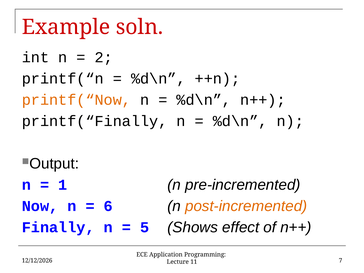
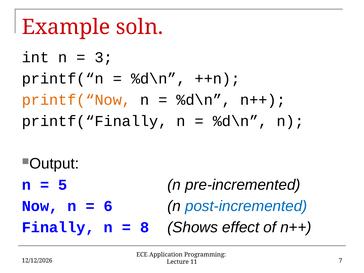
2: 2 -> 3
1: 1 -> 5
post-incremented colour: orange -> blue
5: 5 -> 8
